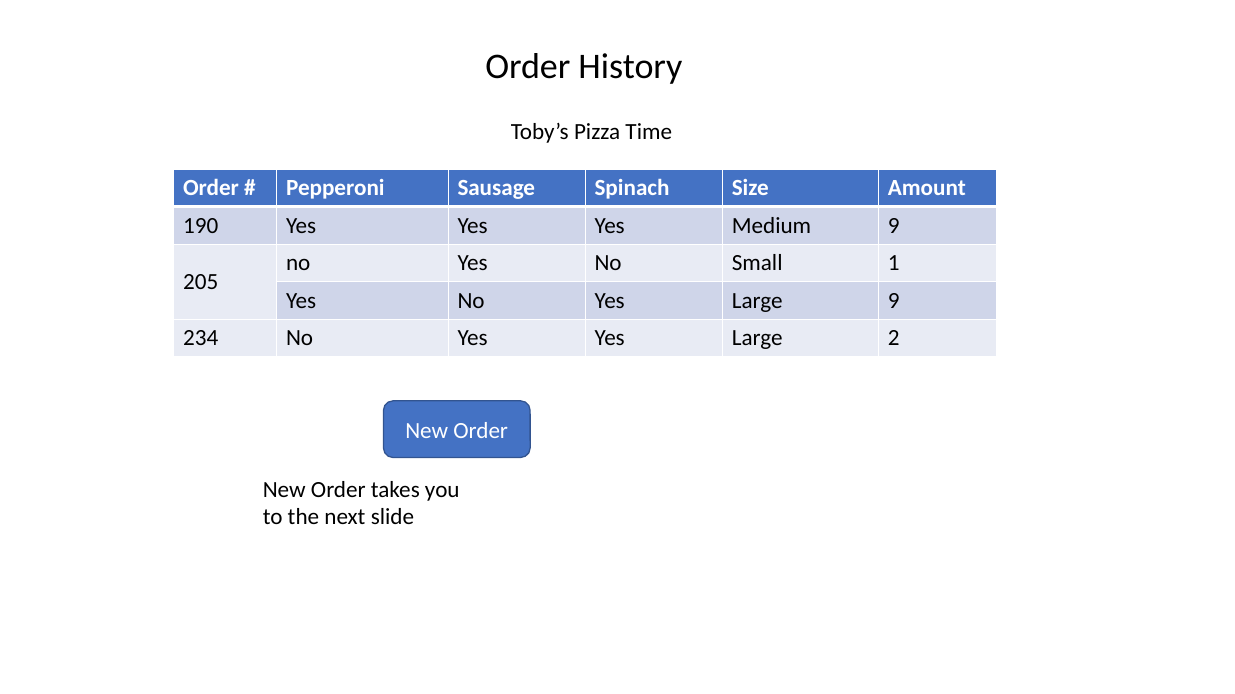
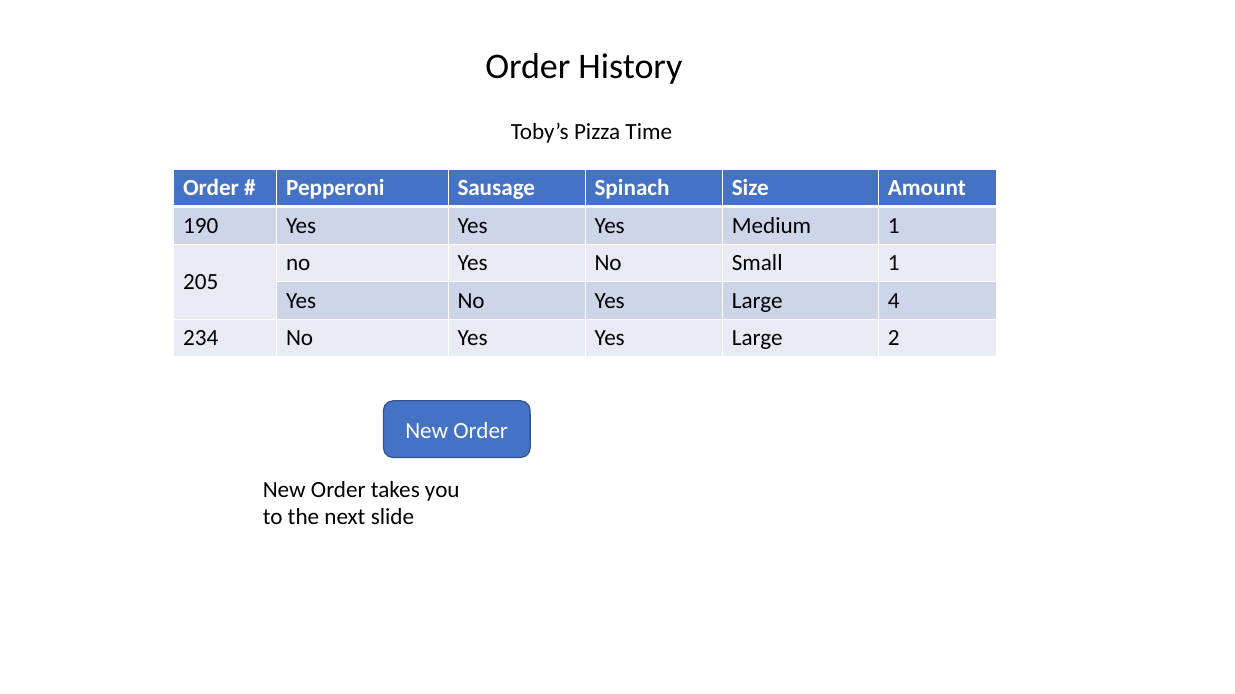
Medium 9: 9 -> 1
Large 9: 9 -> 4
